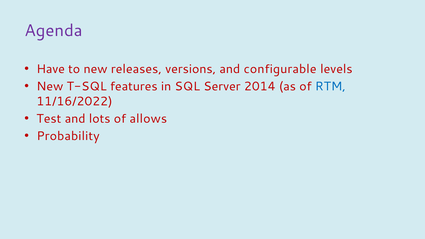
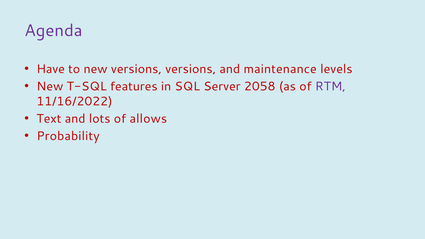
new releases: releases -> versions
configurable: configurable -> maintenance
2014: 2014 -> 2058
RTM colour: blue -> purple
Test: Test -> Text
